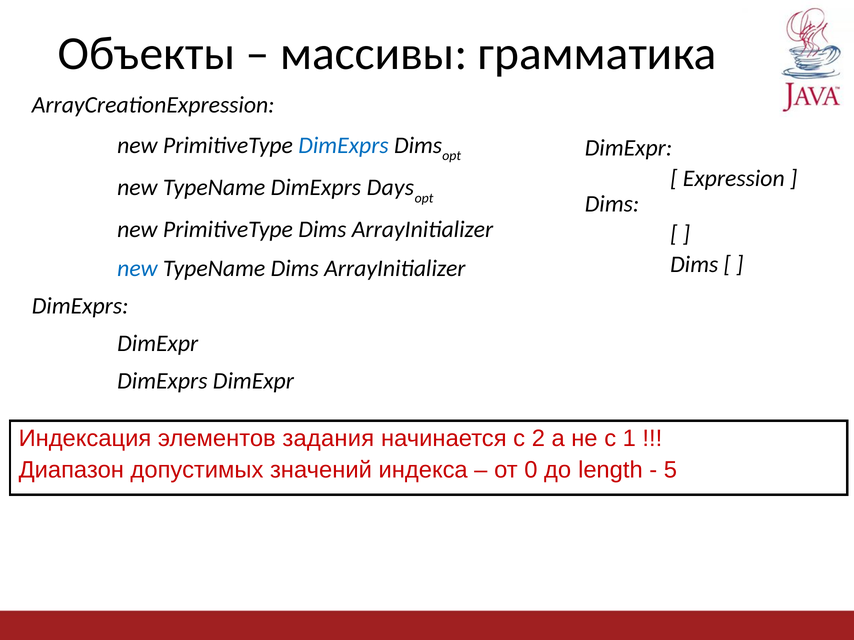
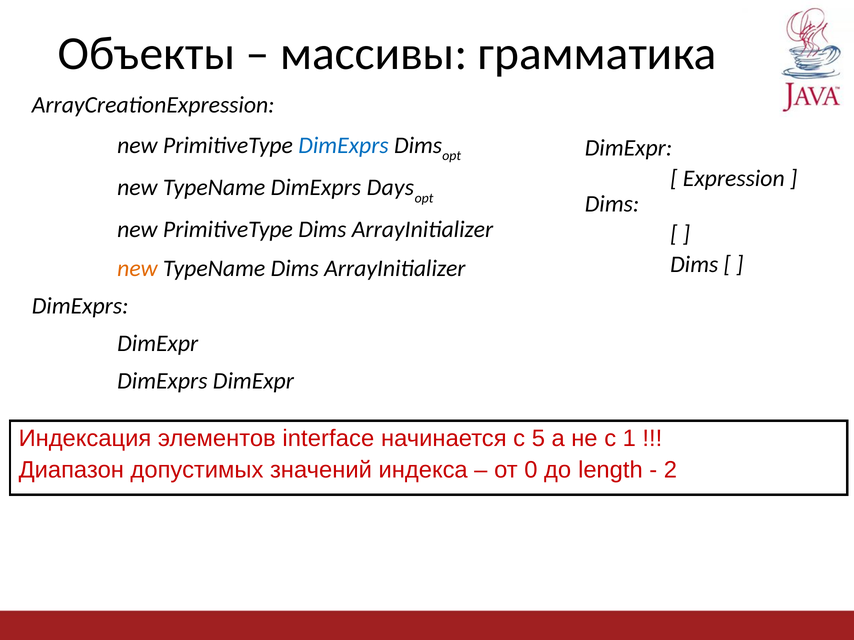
new at (137, 269) colour: blue -> orange
задания: задания -> interface
2: 2 -> 5
5: 5 -> 2
